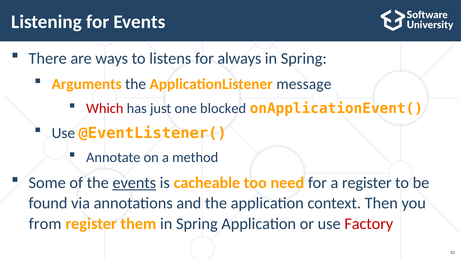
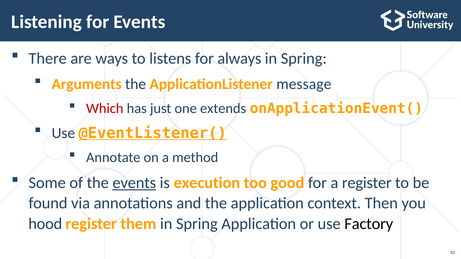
blocked: blocked -> extends
@EventListener( underline: none -> present
cacheable: cacheable -> execution
need: need -> good
from: from -> hood
Factory colour: red -> black
